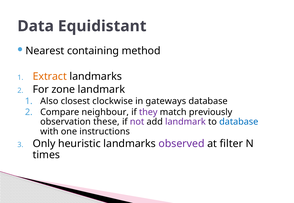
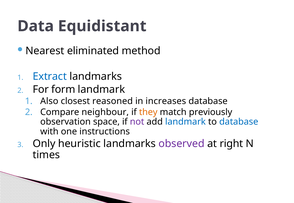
containing: containing -> eliminated
Extract colour: orange -> blue
zone: zone -> form
clockwise: clockwise -> reasoned
gateways: gateways -> increases
they colour: purple -> orange
these: these -> space
landmark at (185, 122) colour: purple -> blue
filter: filter -> right
